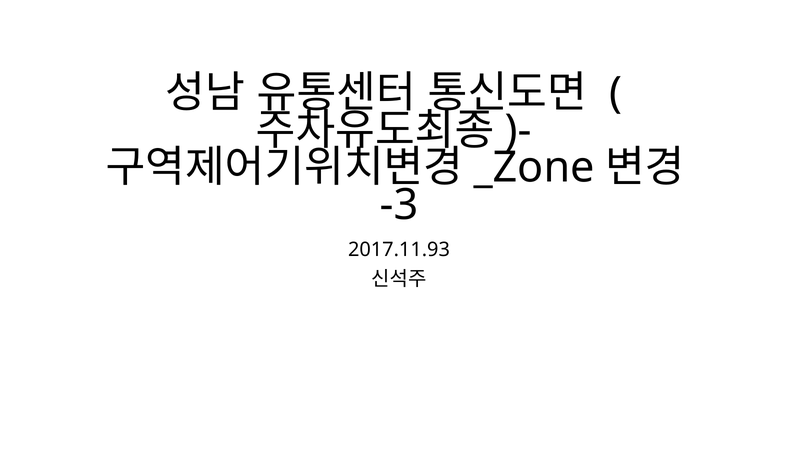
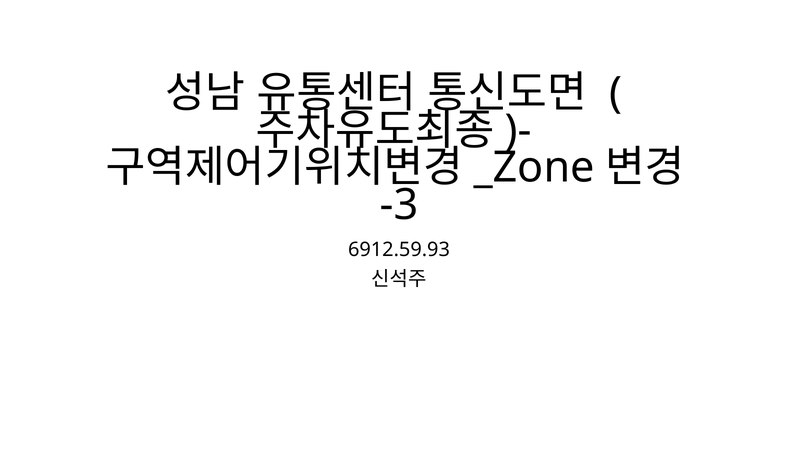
2017.11.93: 2017.11.93 -> 6912.59.93
